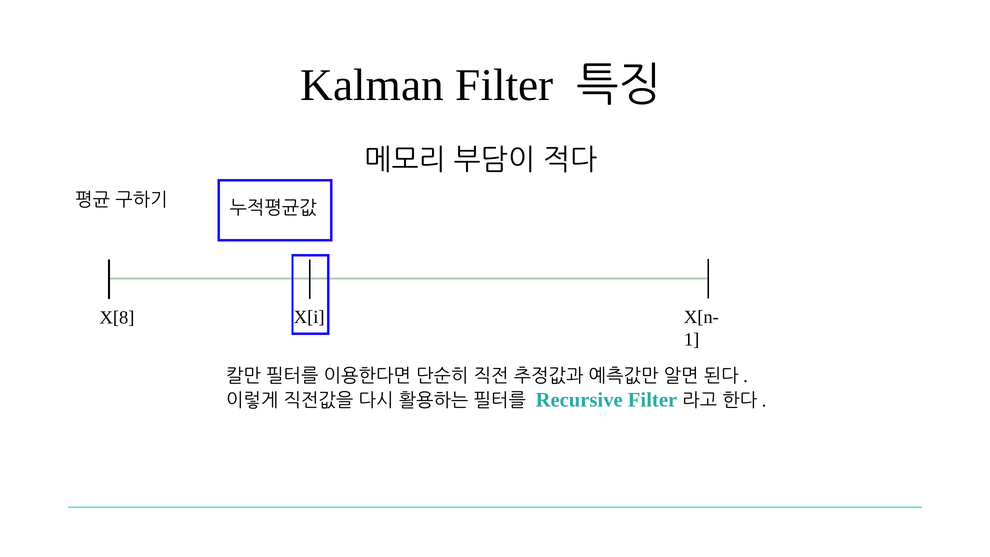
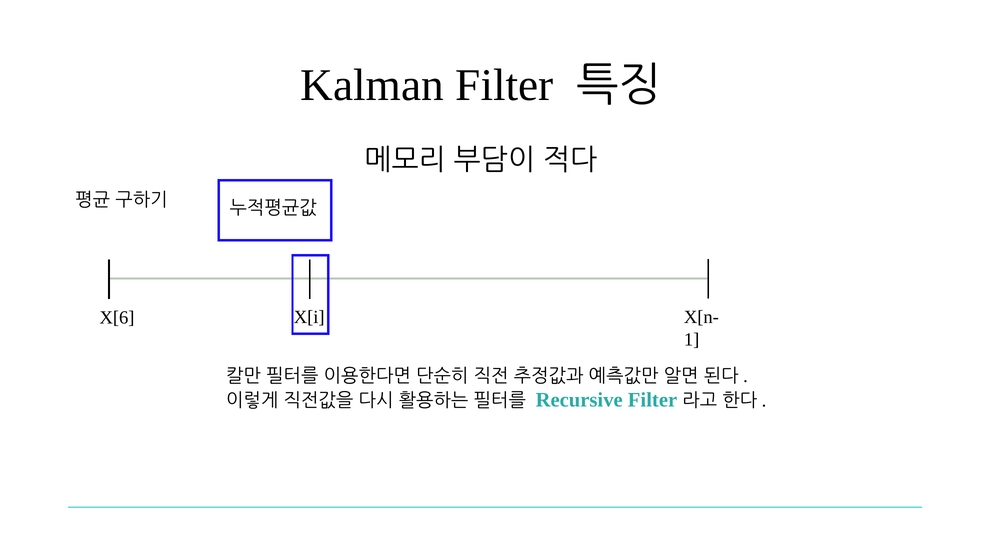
X[8: X[8 -> X[6
